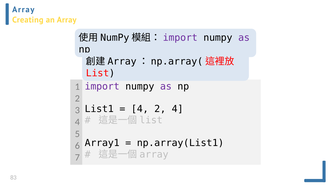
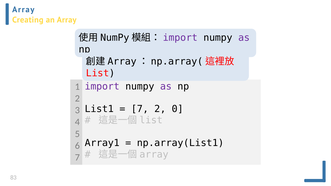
4 at (140, 109): 4 -> 7
2 4: 4 -> 0
